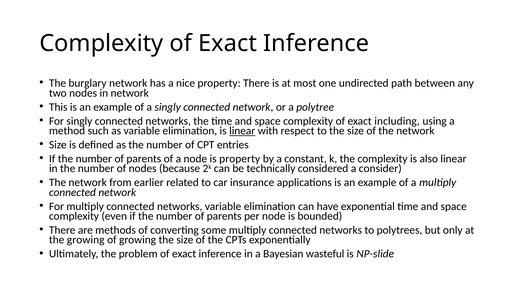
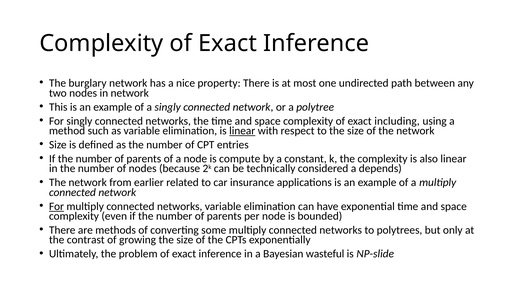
is property: property -> compute
consider: consider -> depends
For at (56, 207) underline: none -> present
the growing: growing -> contrast
